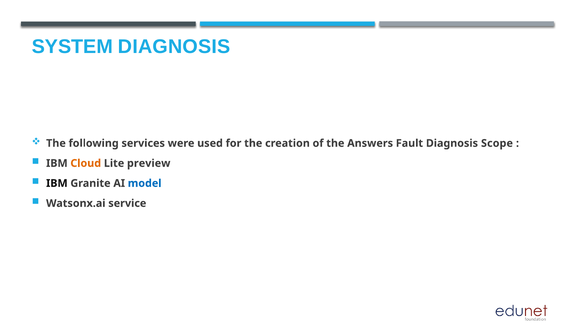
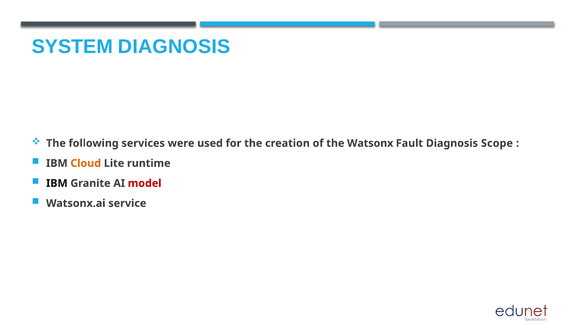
Answers: Answers -> Watsonx
preview: preview -> runtime
model colour: blue -> red
